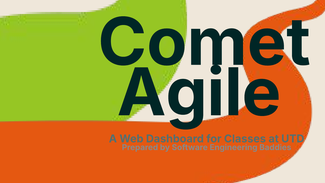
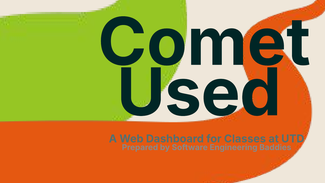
Agile: Agile -> Used
